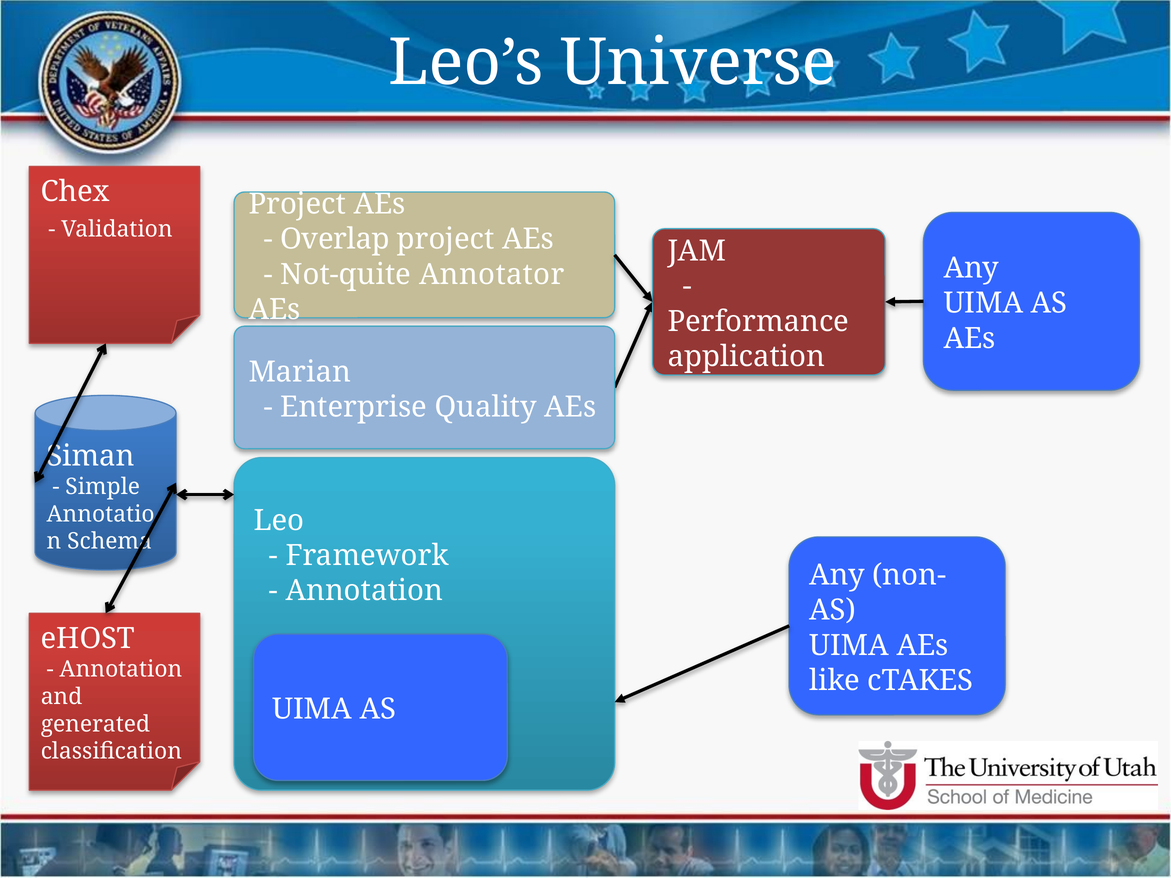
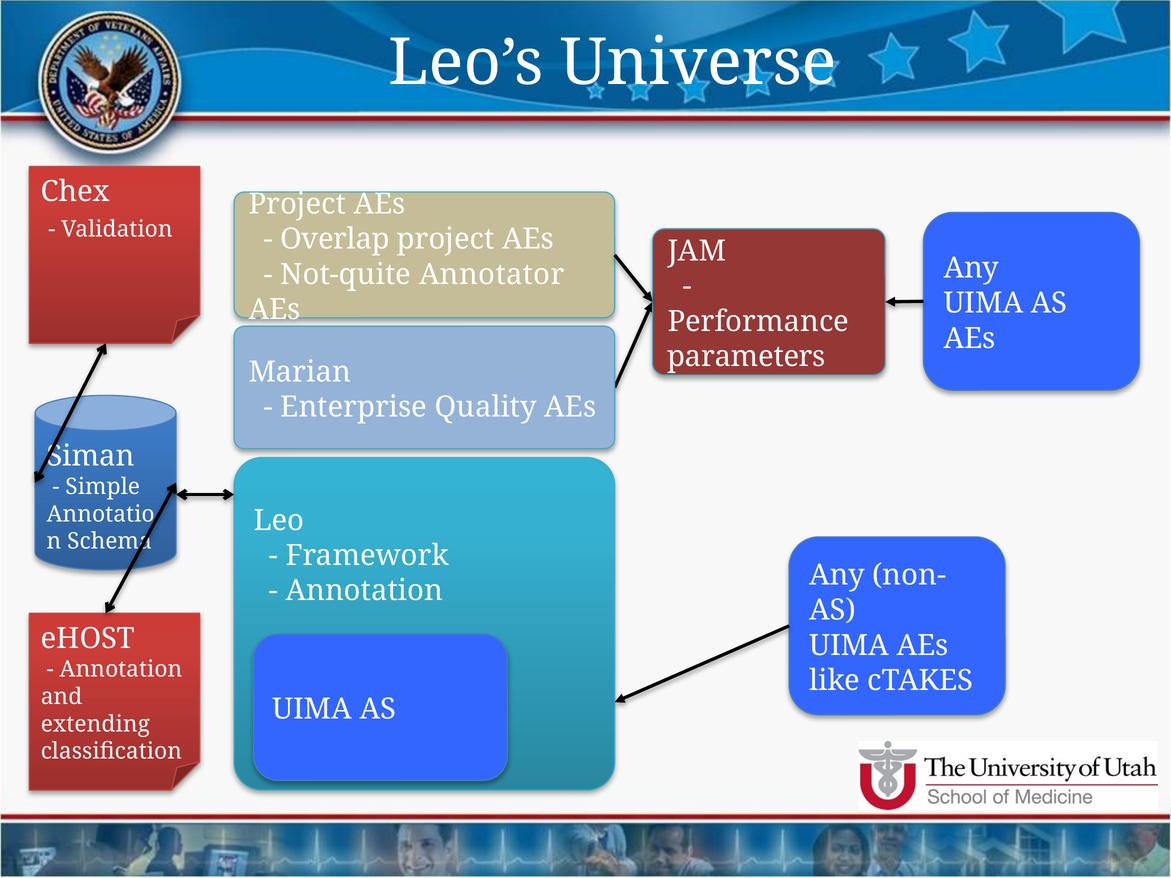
application: application -> parameters
generated: generated -> extending
